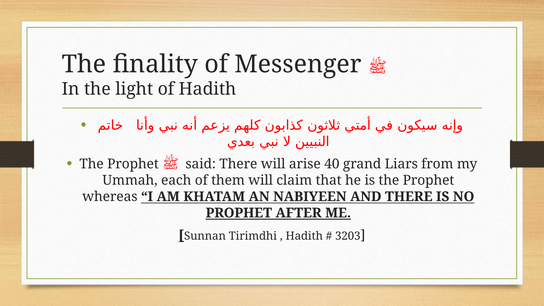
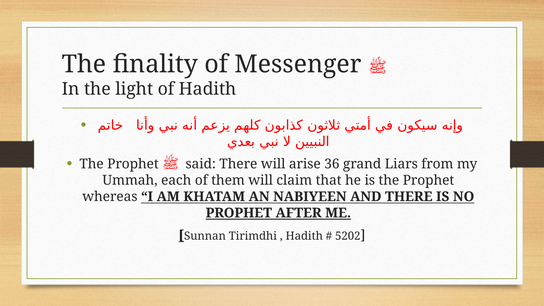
40: 40 -> 36
3203: 3203 -> 5202
